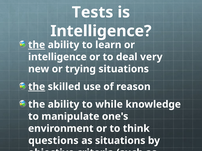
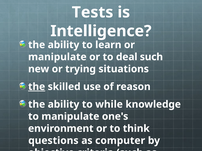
the at (37, 45) underline: present -> none
intelligence at (57, 57): intelligence -> manipulate
deal very: very -> such
as situations: situations -> computer
